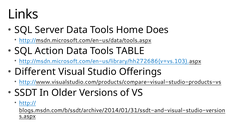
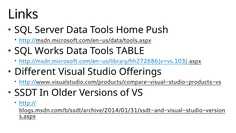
Does: Does -> Push
Action: Action -> Works
